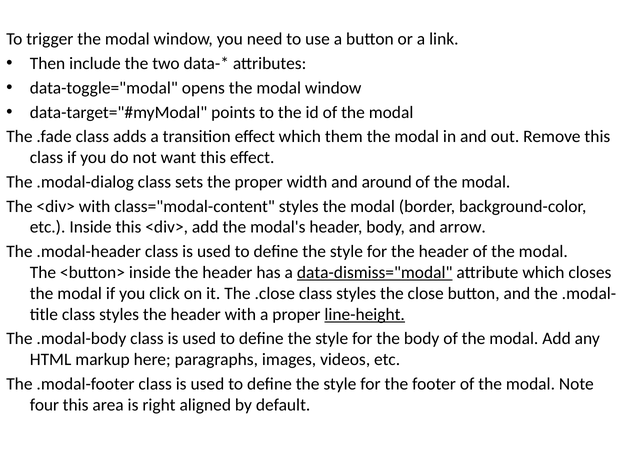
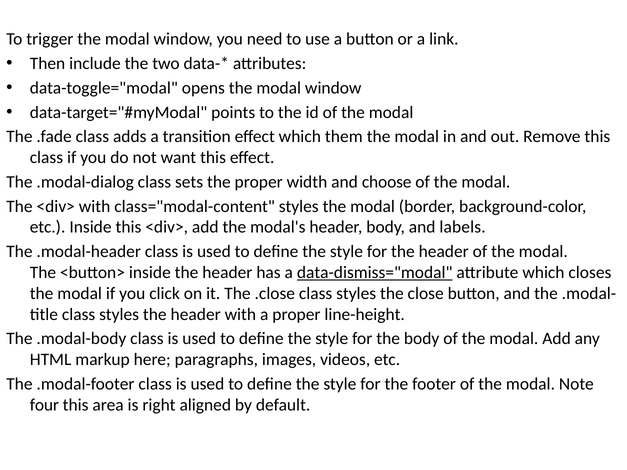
around: around -> choose
arrow: arrow -> labels
line-height underline: present -> none
